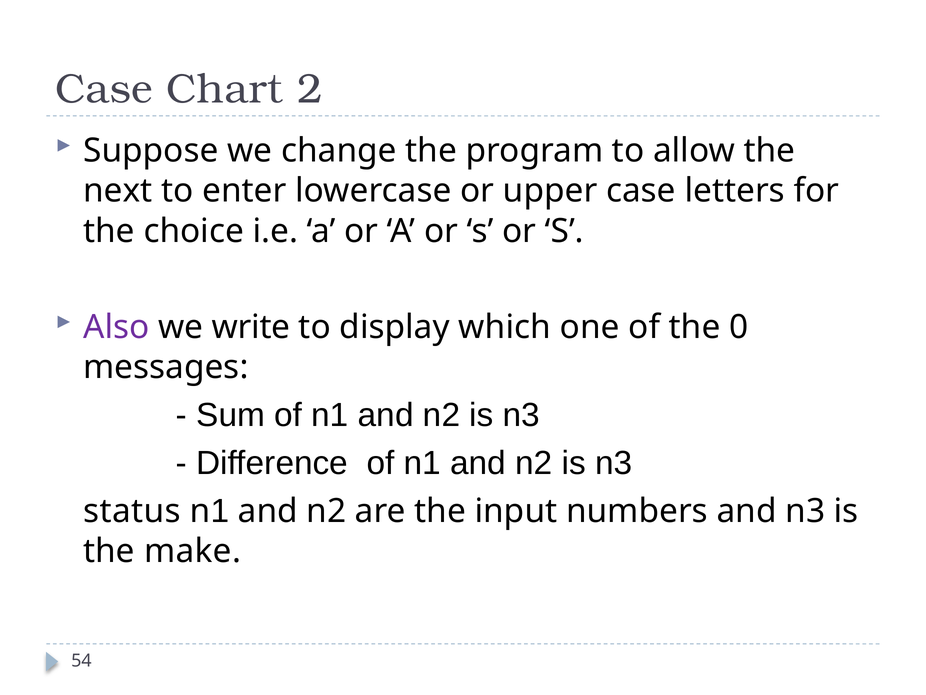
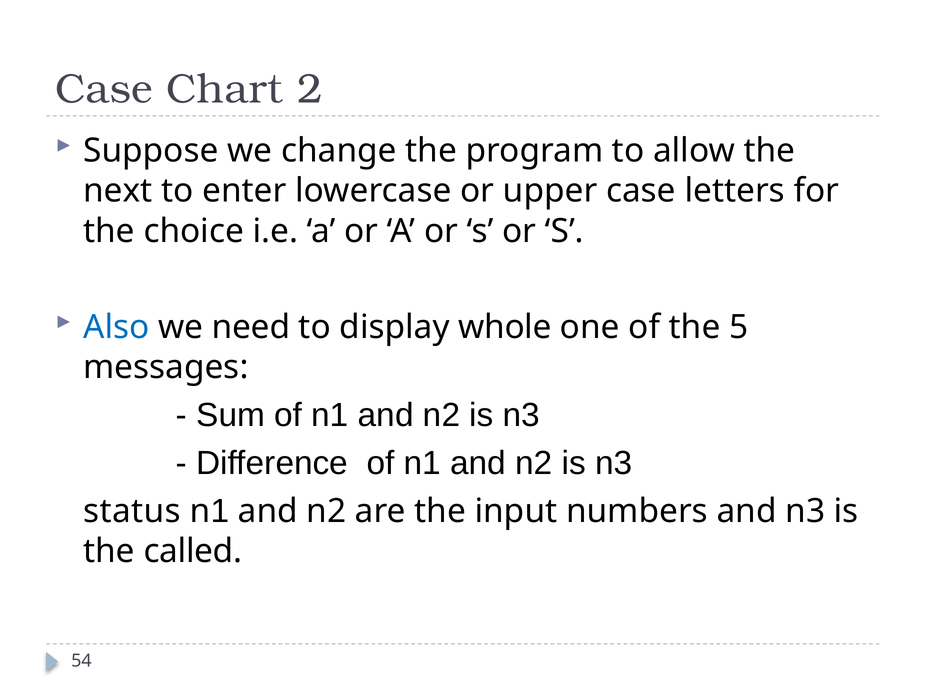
Also colour: purple -> blue
write: write -> need
which: which -> whole
0: 0 -> 5
make: make -> called
